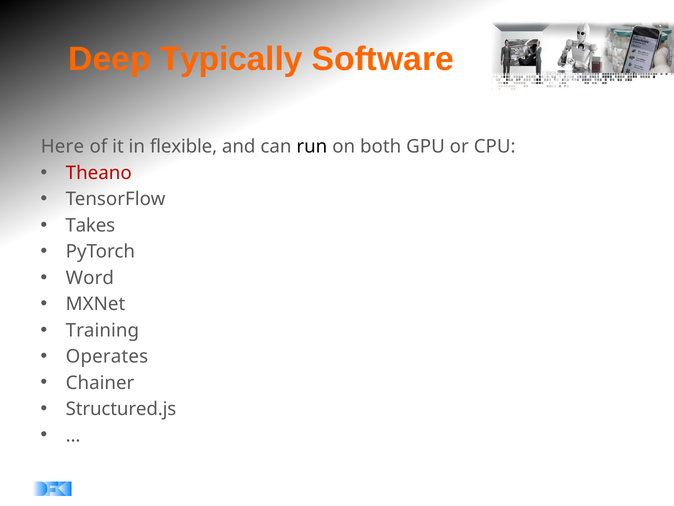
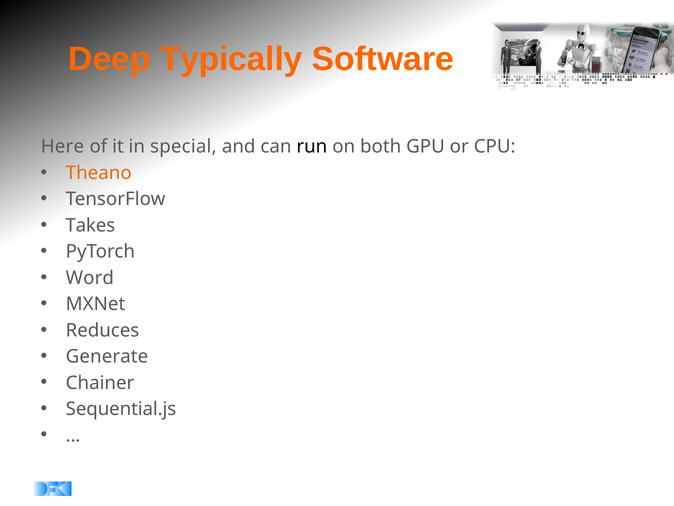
flexible: flexible -> special
Theano colour: red -> orange
Training: Training -> Reduces
Operates: Operates -> Generate
Structured.js: Structured.js -> Sequential.js
